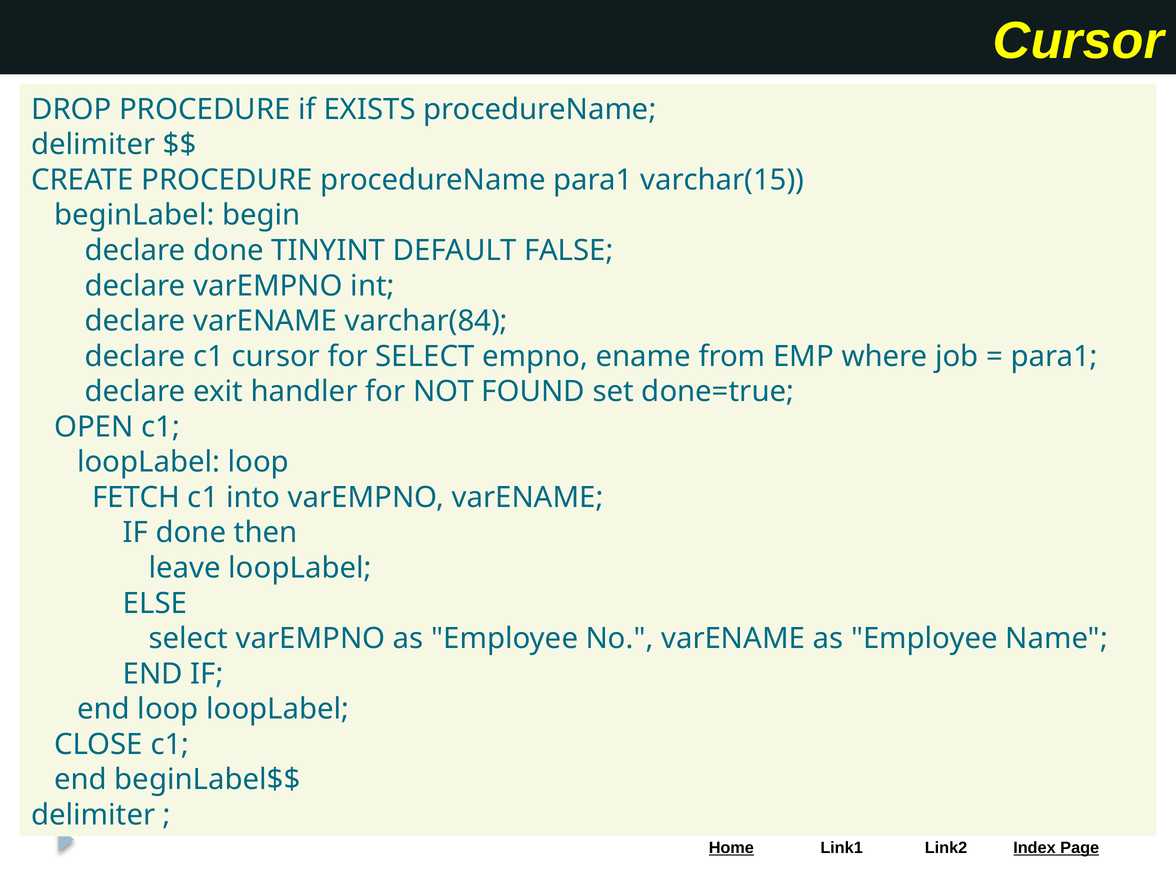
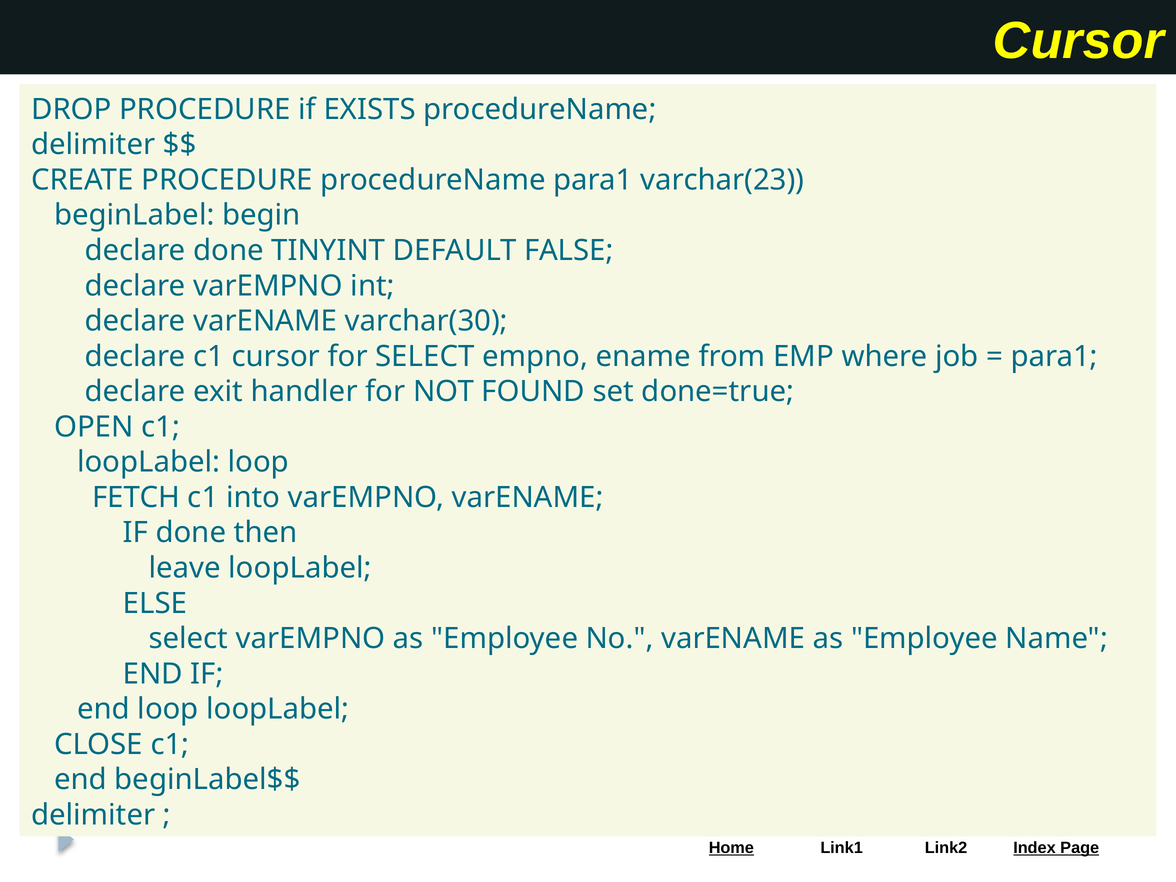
varchar(15: varchar(15 -> varchar(23
varchar(84: varchar(84 -> varchar(30
